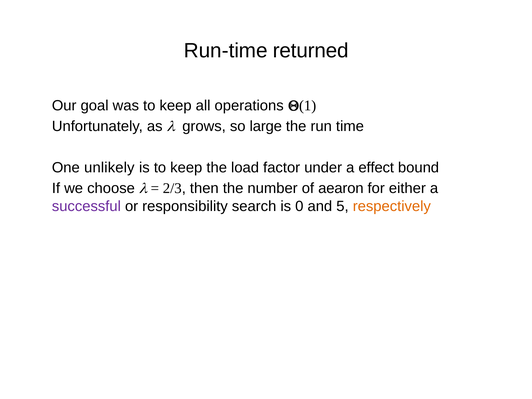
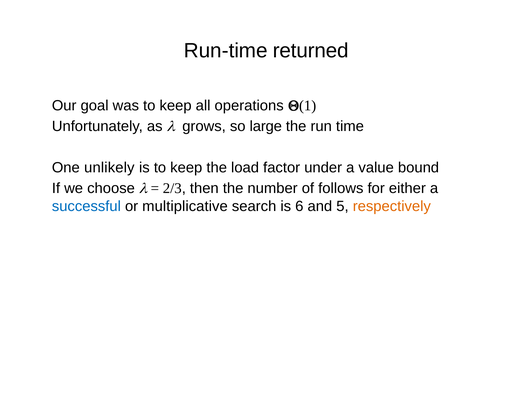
effect: effect -> value
aearon: aearon -> follows
successful colour: purple -> blue
responsibility: responsibility -> multiplicative
0: 0 -> 6
